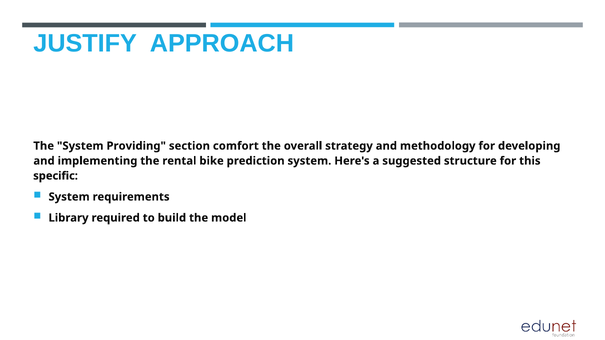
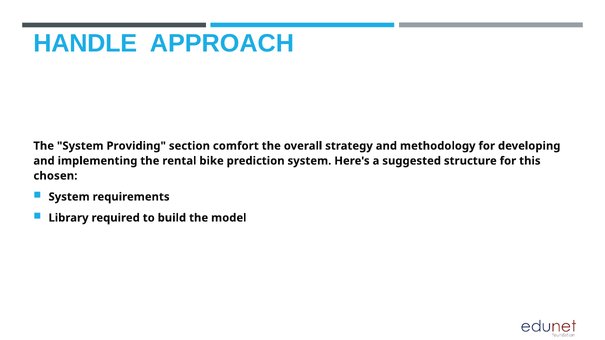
JUSTIFY: JUSTIFY -> HANDLE
specific: specific -> chosen
